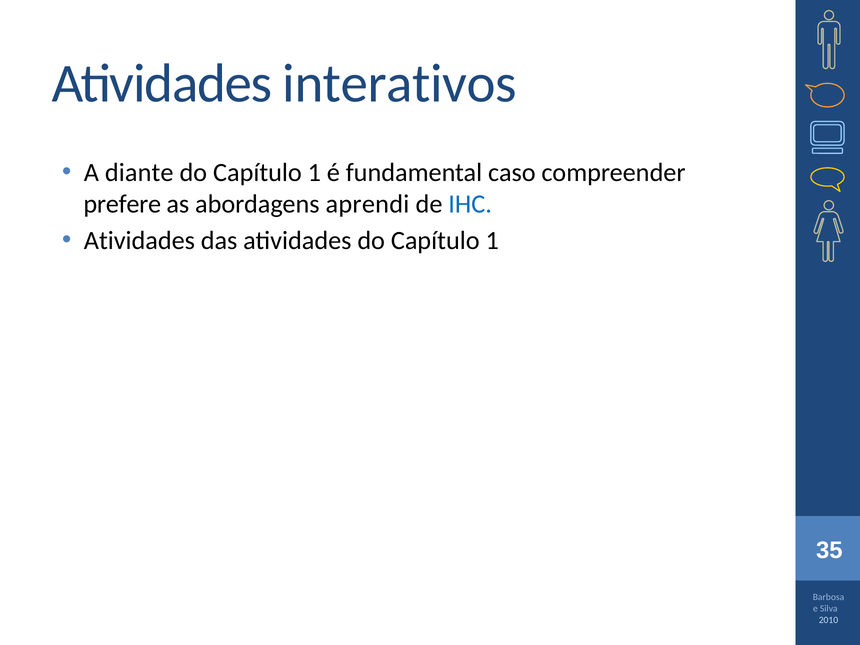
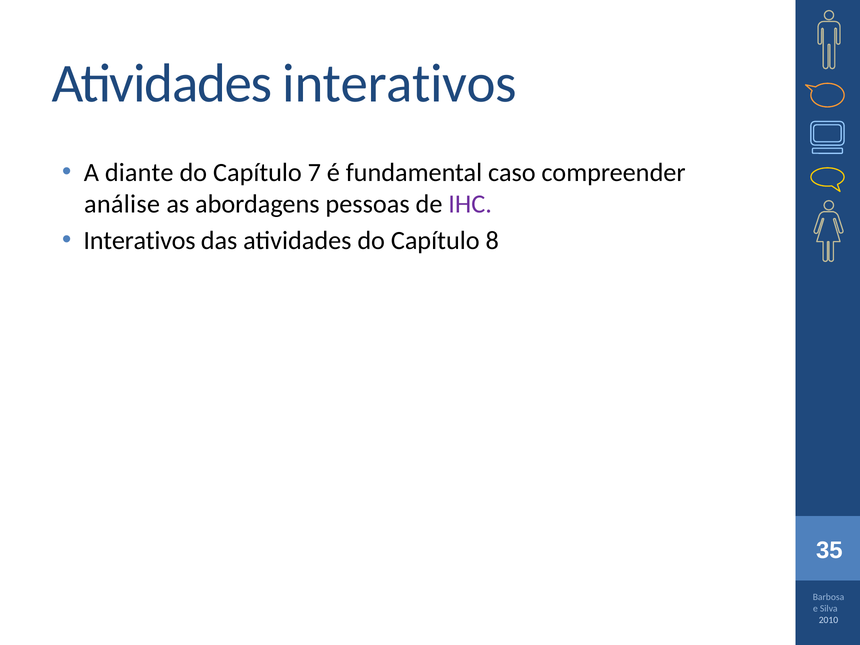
1 at (314, 172): 1 -> 7
prefere: prefere -> análise
aprendi: aprendi -> pessoas
IHC colour: blue -> purple
Atividades at (139, 241): Atividades -> Interativos
atividades do Capítulo 1: 1 -> 8
